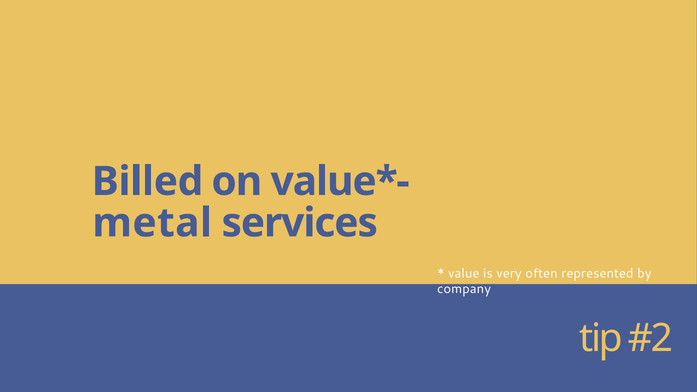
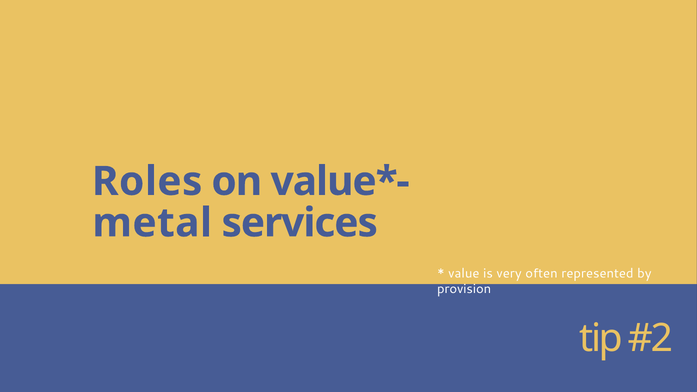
Billed: Billed -> Roles
company: company -> provision
